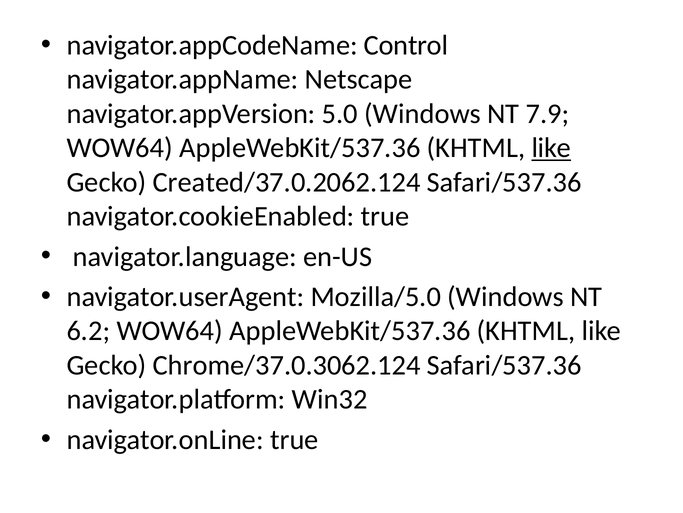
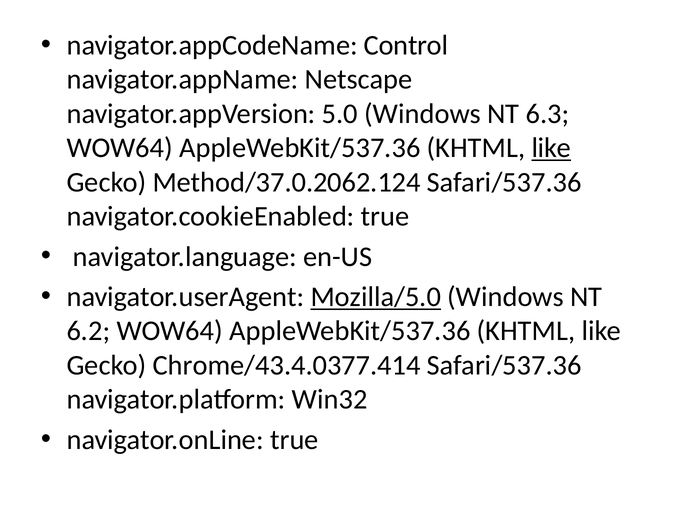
7.9: 7.9 -> 6.3
Created/37.0.2062.124: Created/37.0.2062.124 -> Method/37.0.2062.124
Mozilla/5.0 underline: none -> present
Chrome/37.0.3062.124: Chrome/37.0.3062.124 -> Chrome/43.4.0377.414
